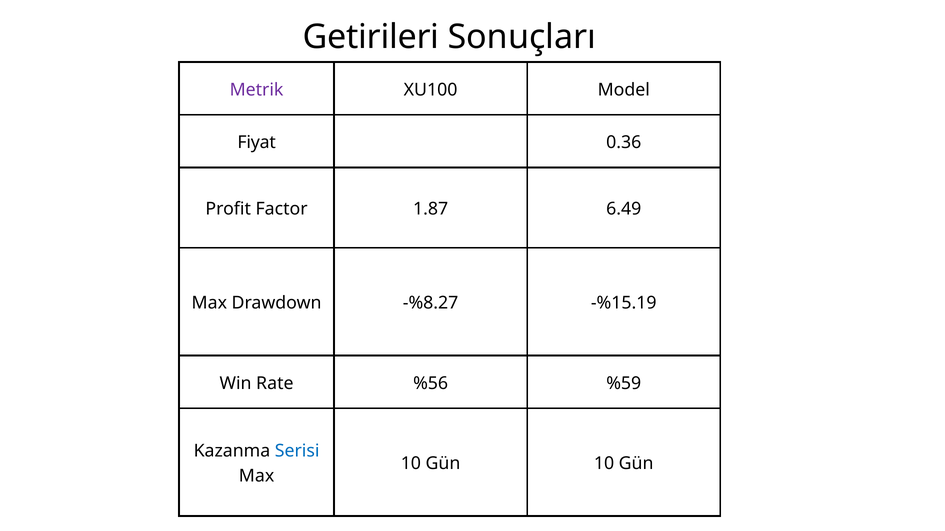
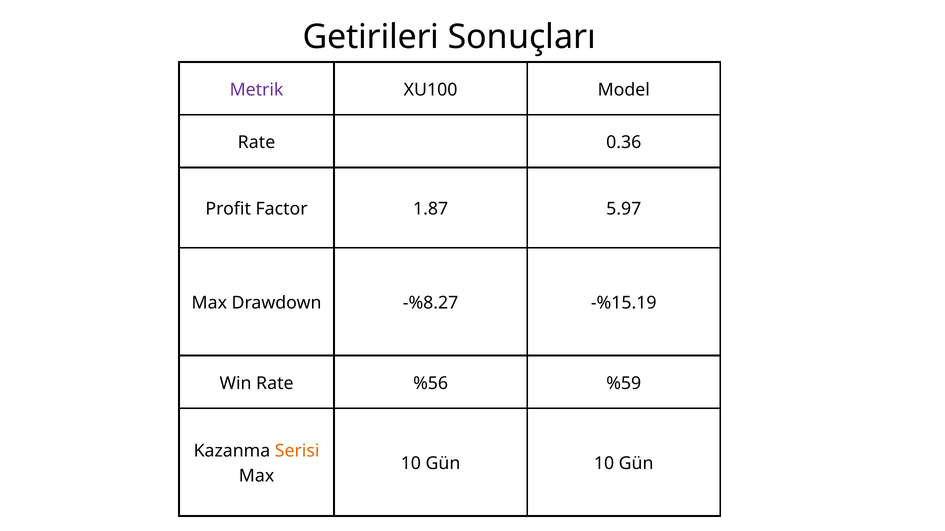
Fiyat at (257, 143): Fiyat -> Rate
6.49: 6.49 -> 5.97
Serisi colour: blue -> orange
